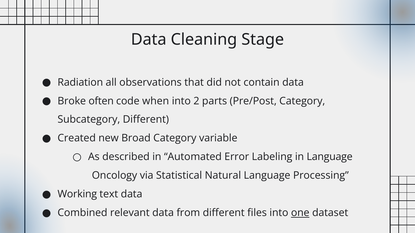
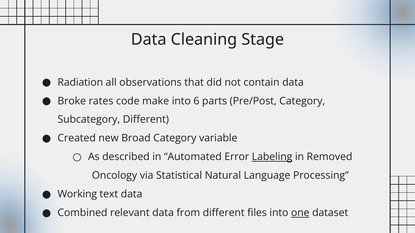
often: often -> rates
when: when -> make
2: 2 -> 6
Labeling underline: none -> present
in Language: Language -> Removed
